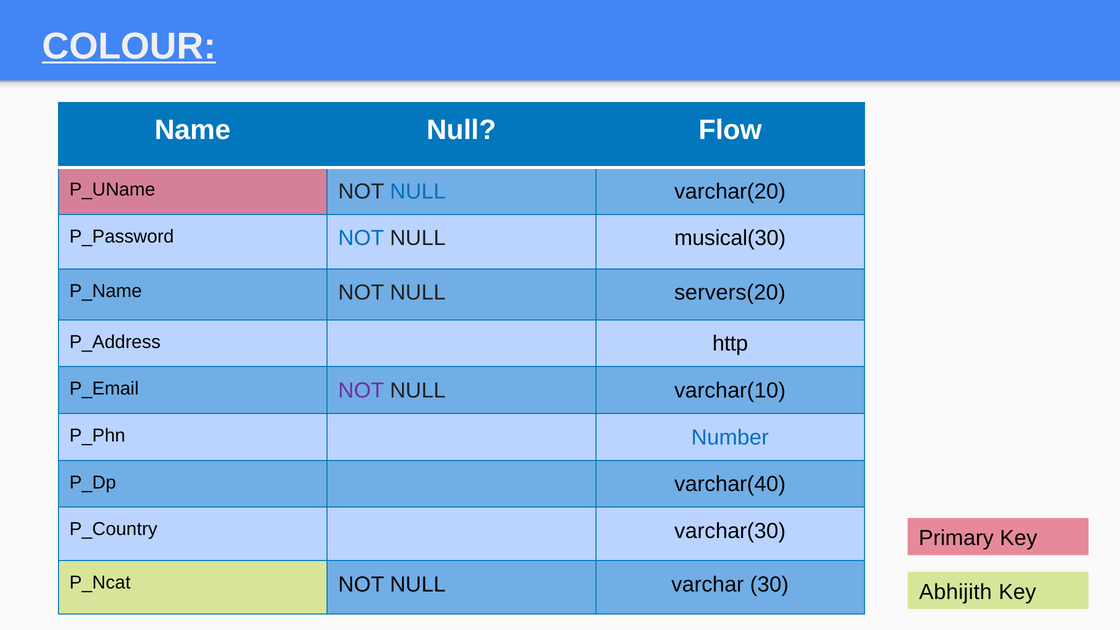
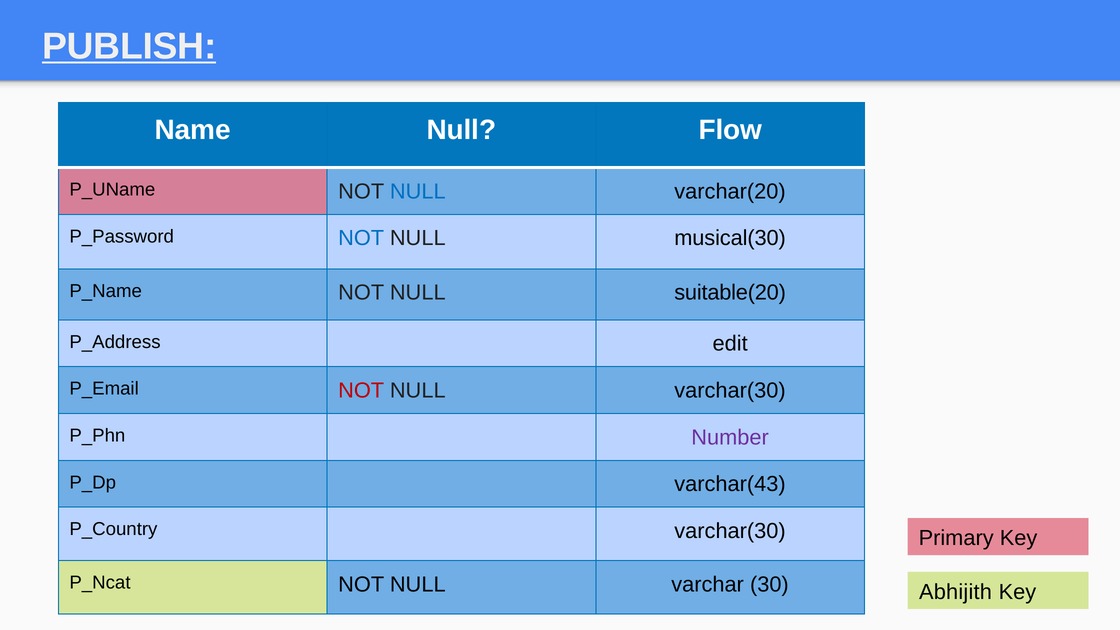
COLOUR: COLOUR -> PUBLISH
servers(20: servers(20 -> suitable(20
http: http -> edit
NOT at (361, 391) colour: purple -> red
NULL varchar(10: varchar(10 -> varchar(30
Number colour: blue -> purple
varchar(40: varchar(40 -> varchar(43
